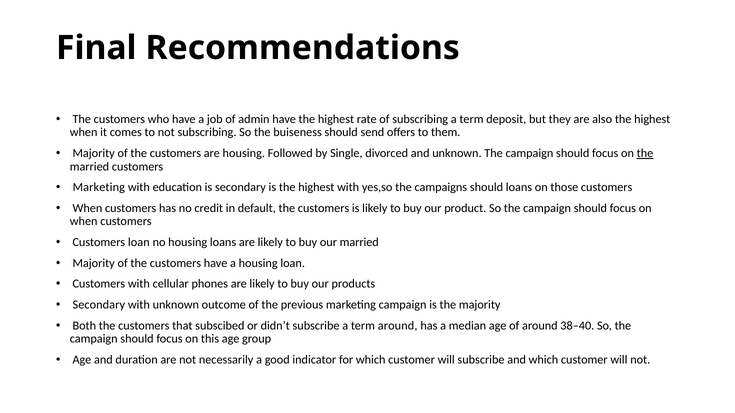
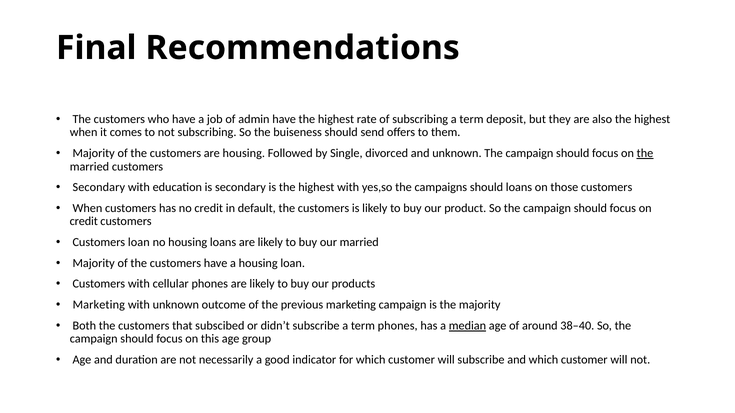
Marketing at (99, 188): Marketing -> Secondary
when at (84, 222): when -> credit
Secondary at (99, 305): Secondary -> Marketing
term around: around -> phones
median underline: none -> present
